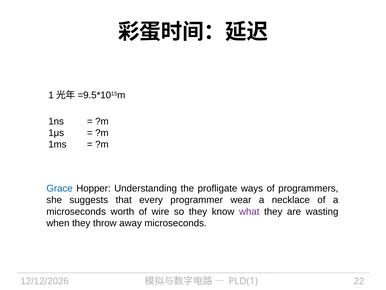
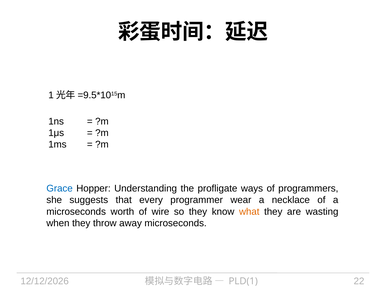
what colour: purple -> orange
